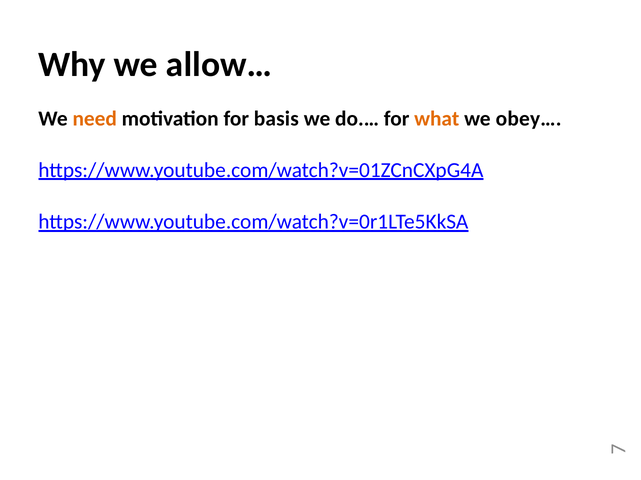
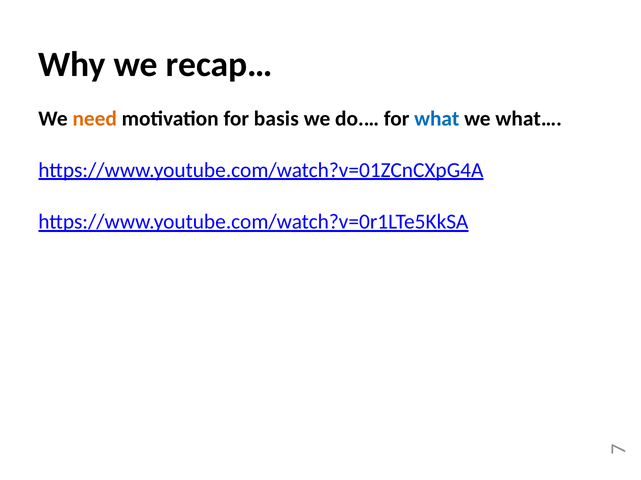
allow…: allow… -> recap…
what colour: orange -> blue
obey…: obey… -> what…
